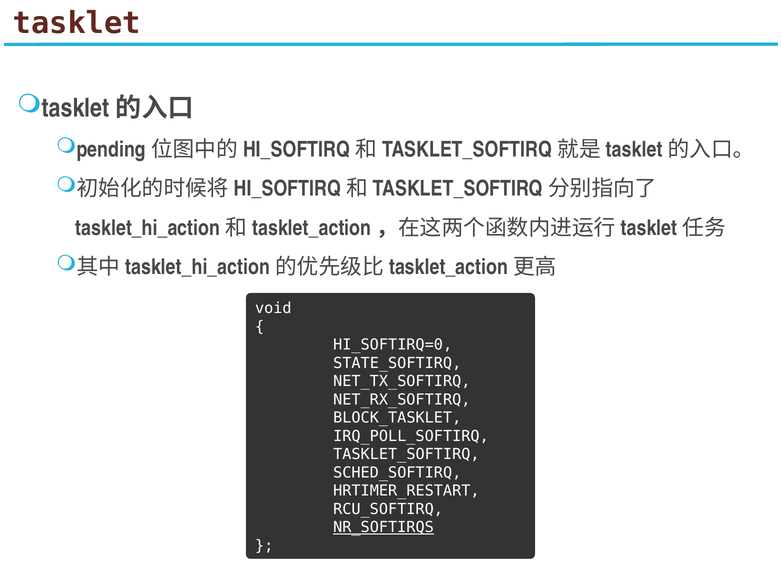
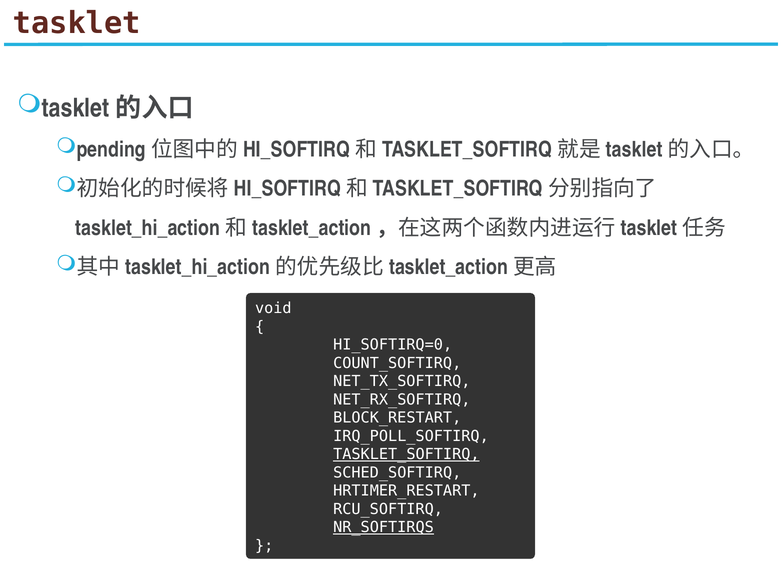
STATE_SOFTIRQ: STATE_SOFTIRQ -> COUNT_SOFTIRQ
BLOCK_TASKLET: BLOCK_TASKLET -> BLOCK_RESTART
TASKLET_SOFTIRQ underline: none -> present
